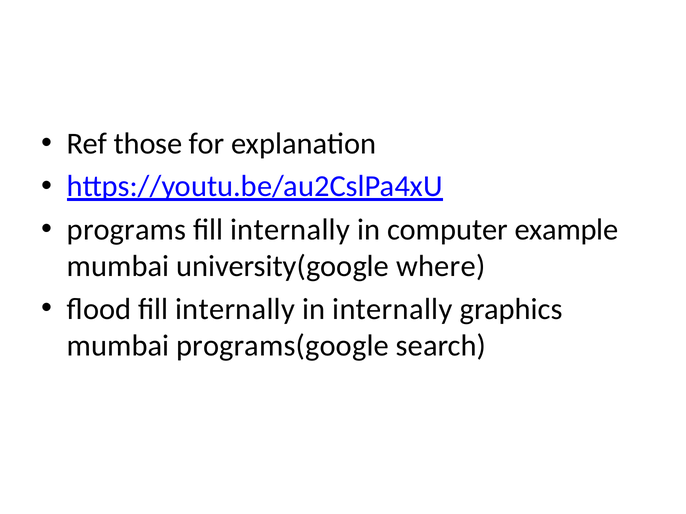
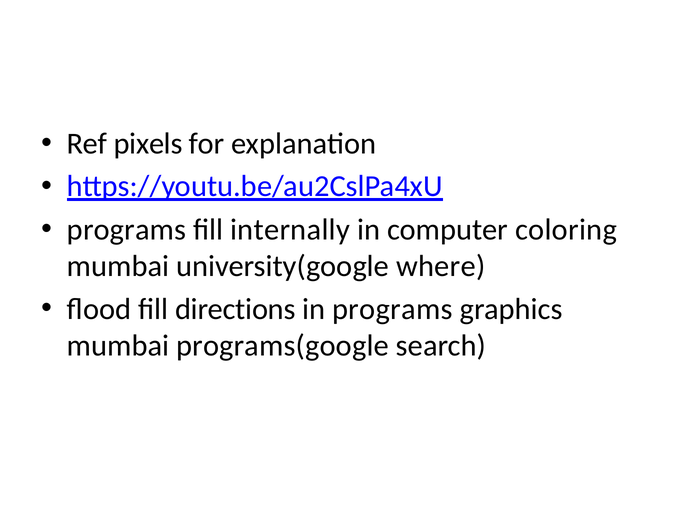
those: those -> pixels
example: example -> coloring
flood fill internally: internally -> directions
in internally: internally -> programs
